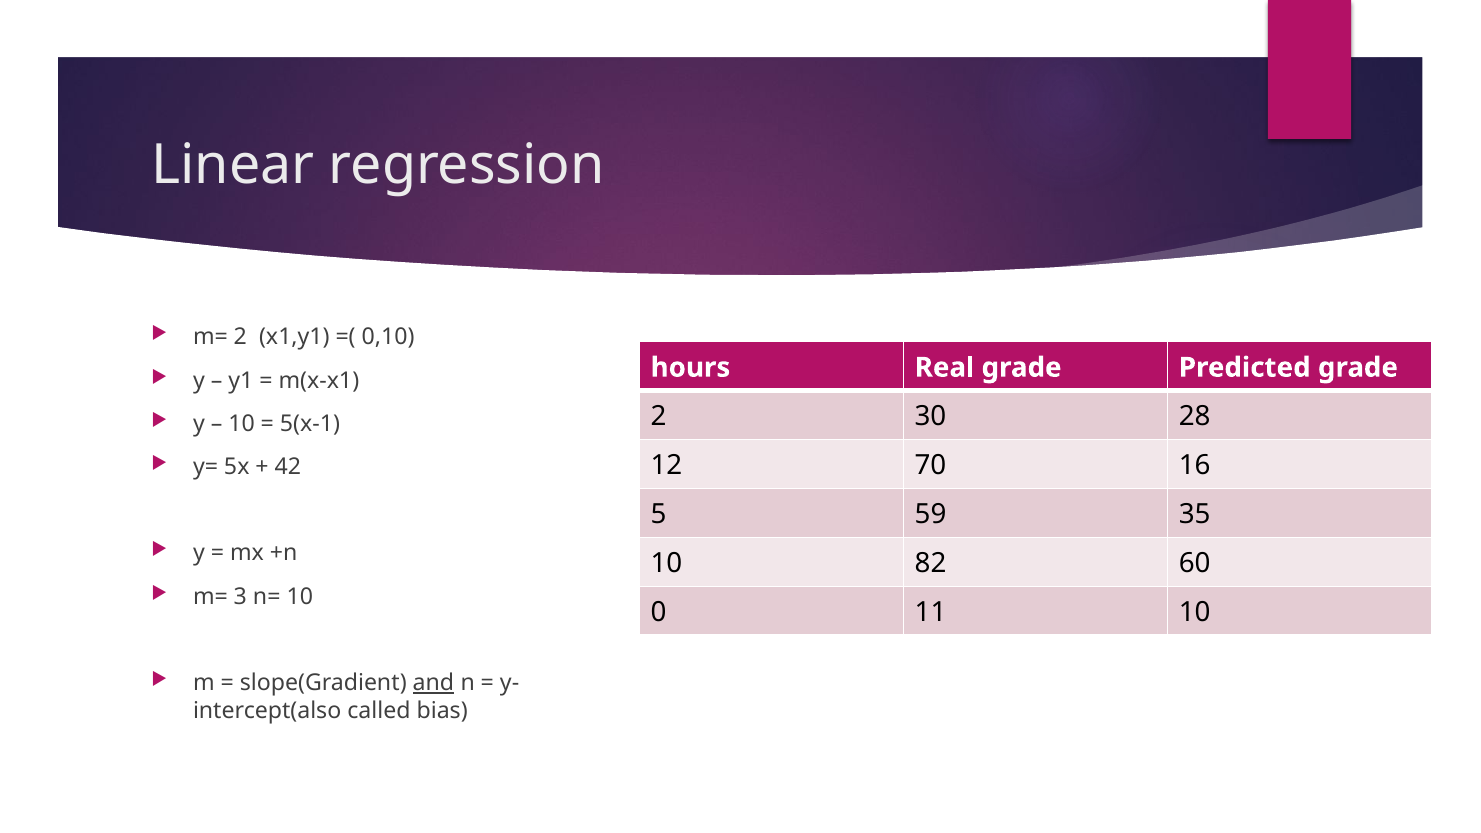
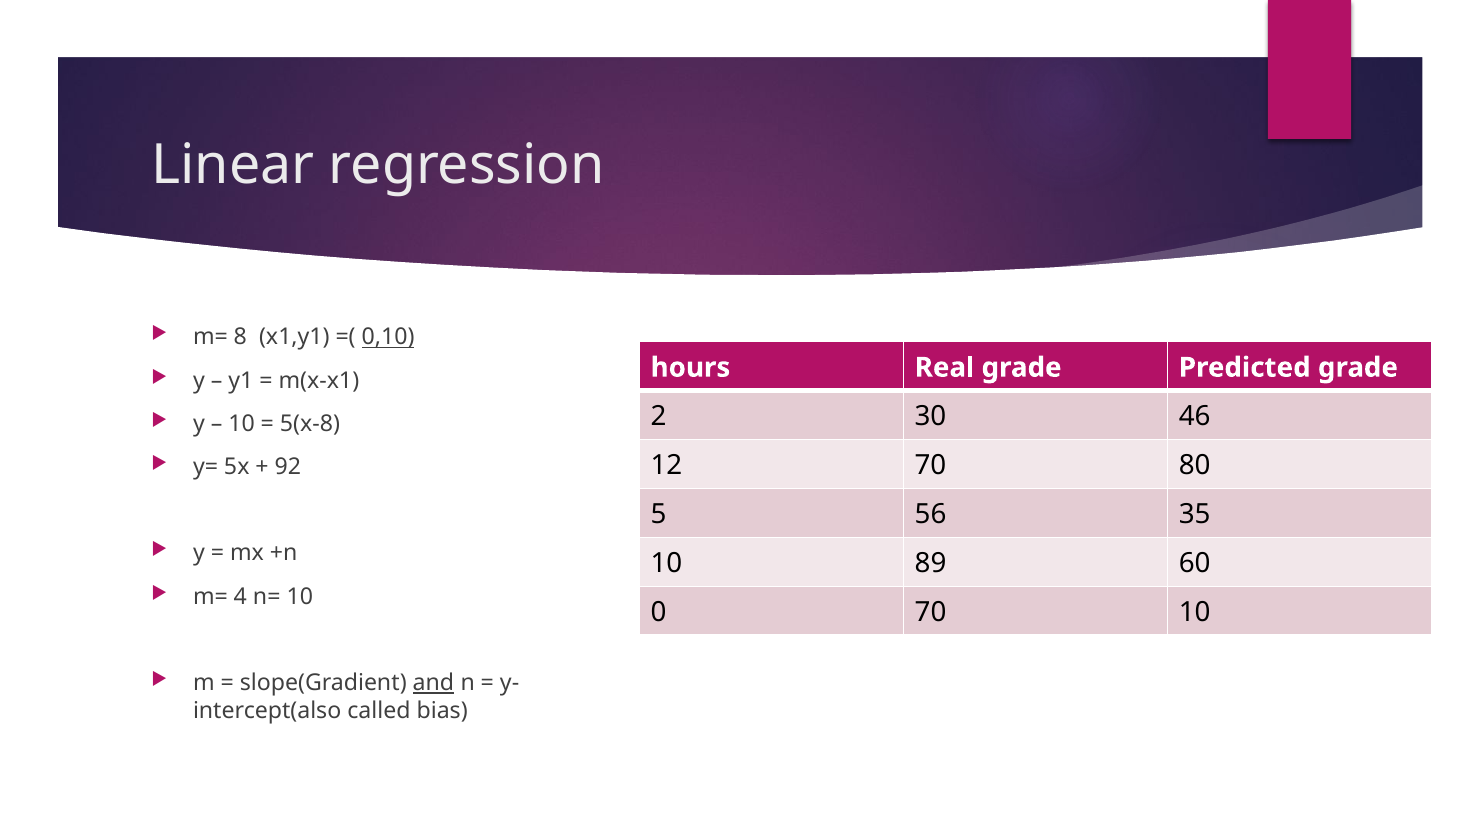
m= 2: 2 -> 8
0,10 underline: none -> present
28: 28 -> 46
5(x-1: 5(x-1 -> 5(x-8
42: 42 -> 92
16: 16 -> 80
59: 59 -> 56
82: 82 -> 89
3: 3 -> 4
0 11: 11 -> 70
